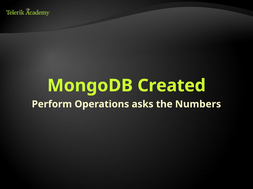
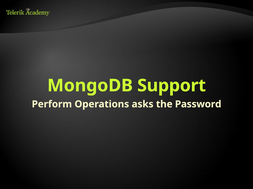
Created: Created -> Support
Numbers: Numbers -> Password
